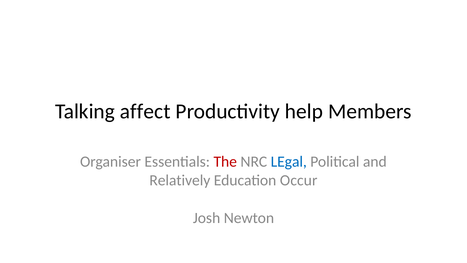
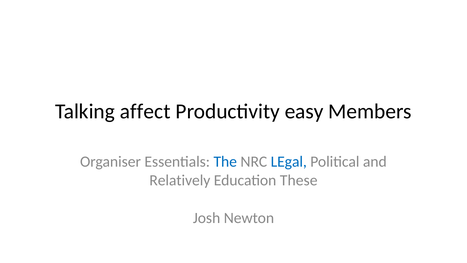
help: help -> easy
The colour: red -> blue
Occur: Occur -> These
